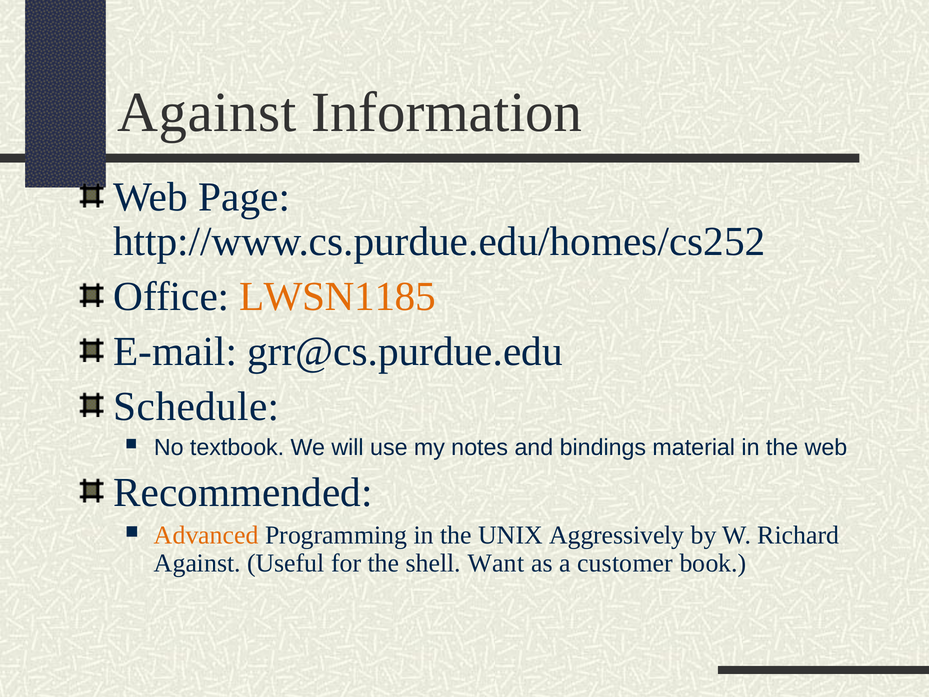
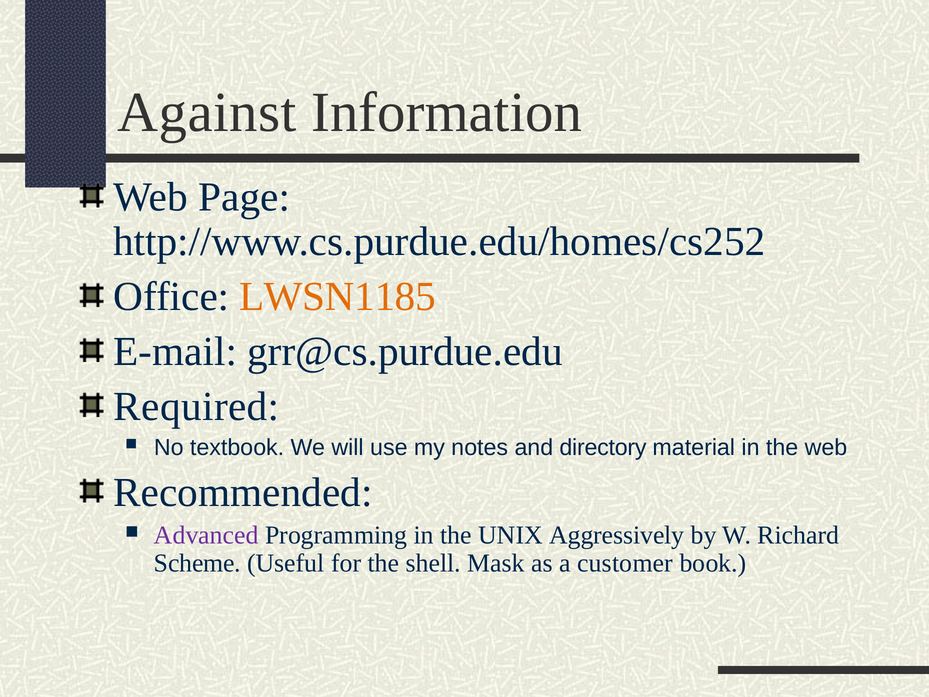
Schedule: Schedule -> Required
bindings: bindings -> directory
Advanced colour: orange -> purple
Against at (197, 563): Against -> Scheme
Want: Want -> Mask
